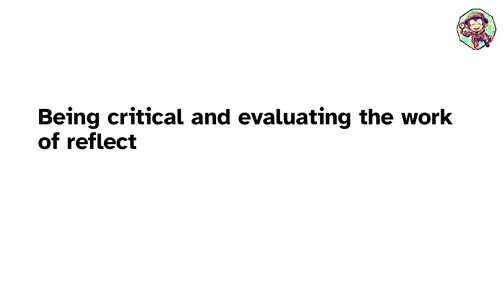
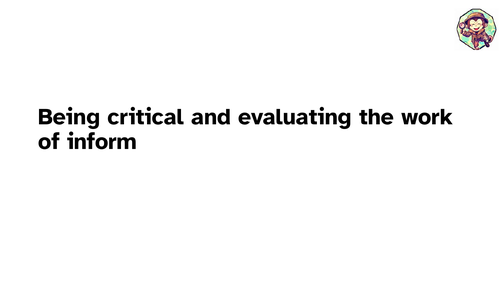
reflect: reflect -> inform
